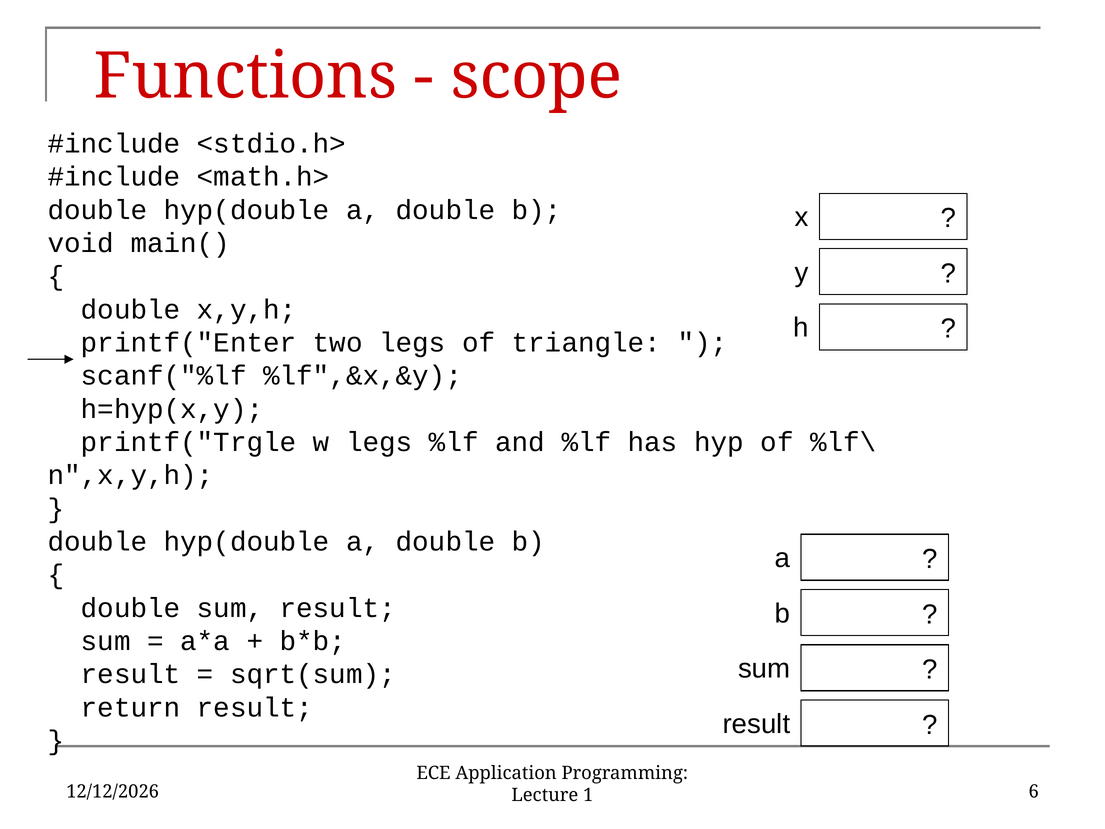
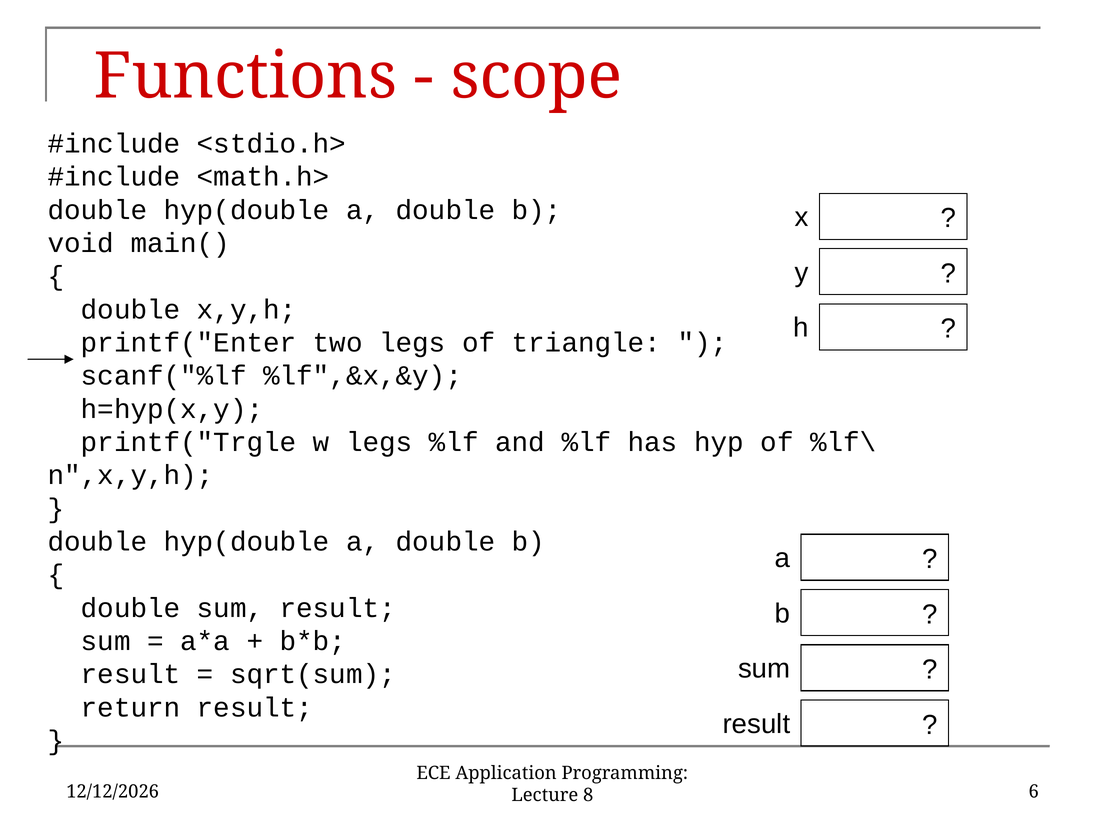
1: 1 -> 8
